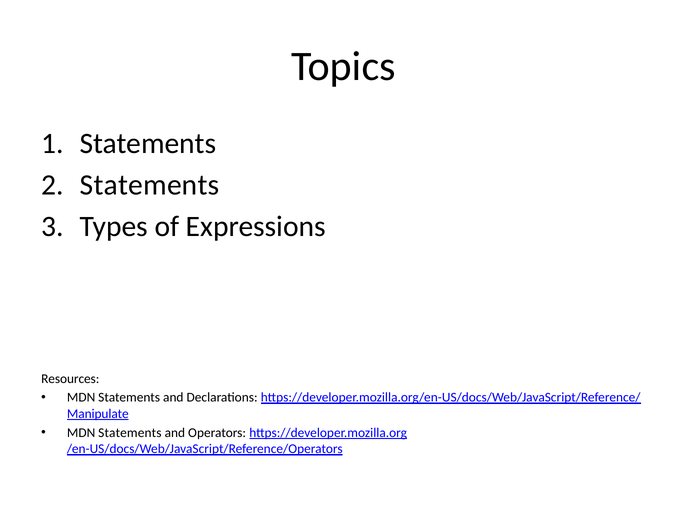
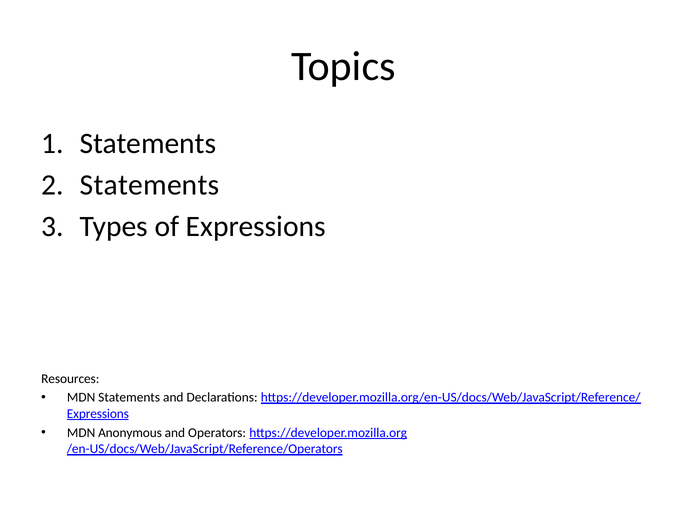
Manipulate at (98, 414): Manipulate -> Expressions
Statements at (130, 433): Statements -> Anonymous
